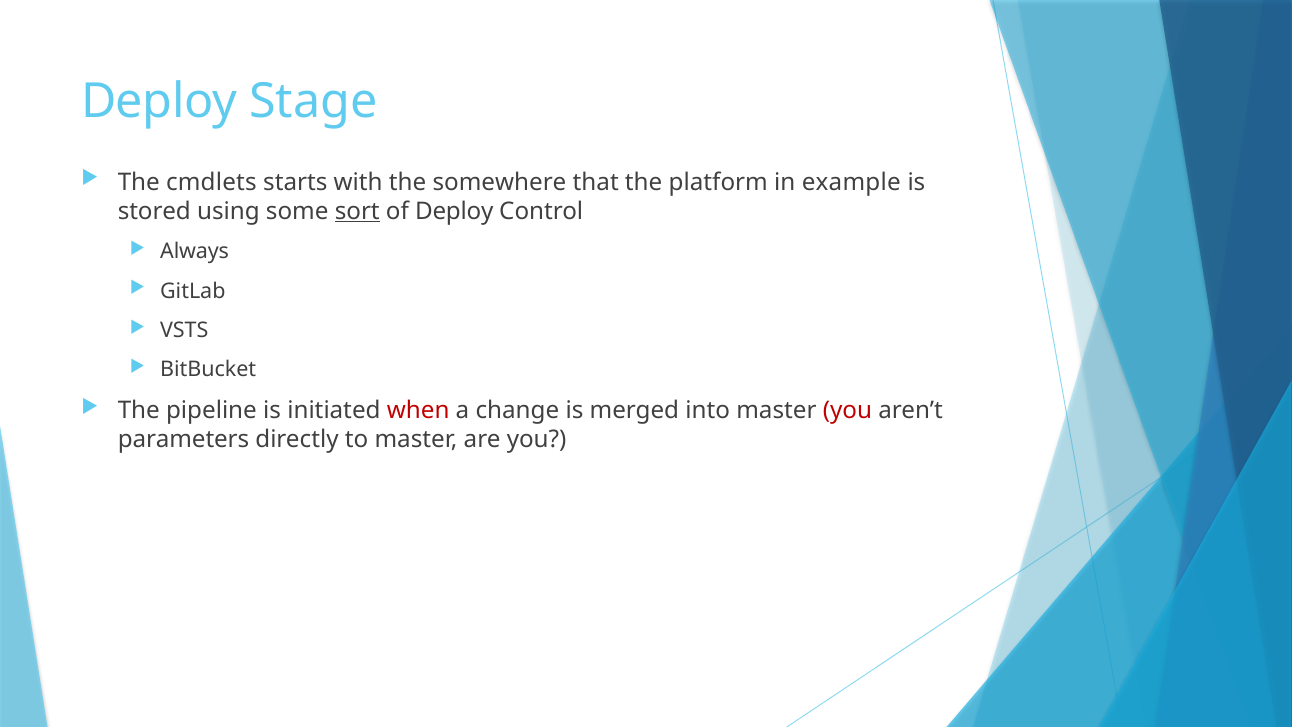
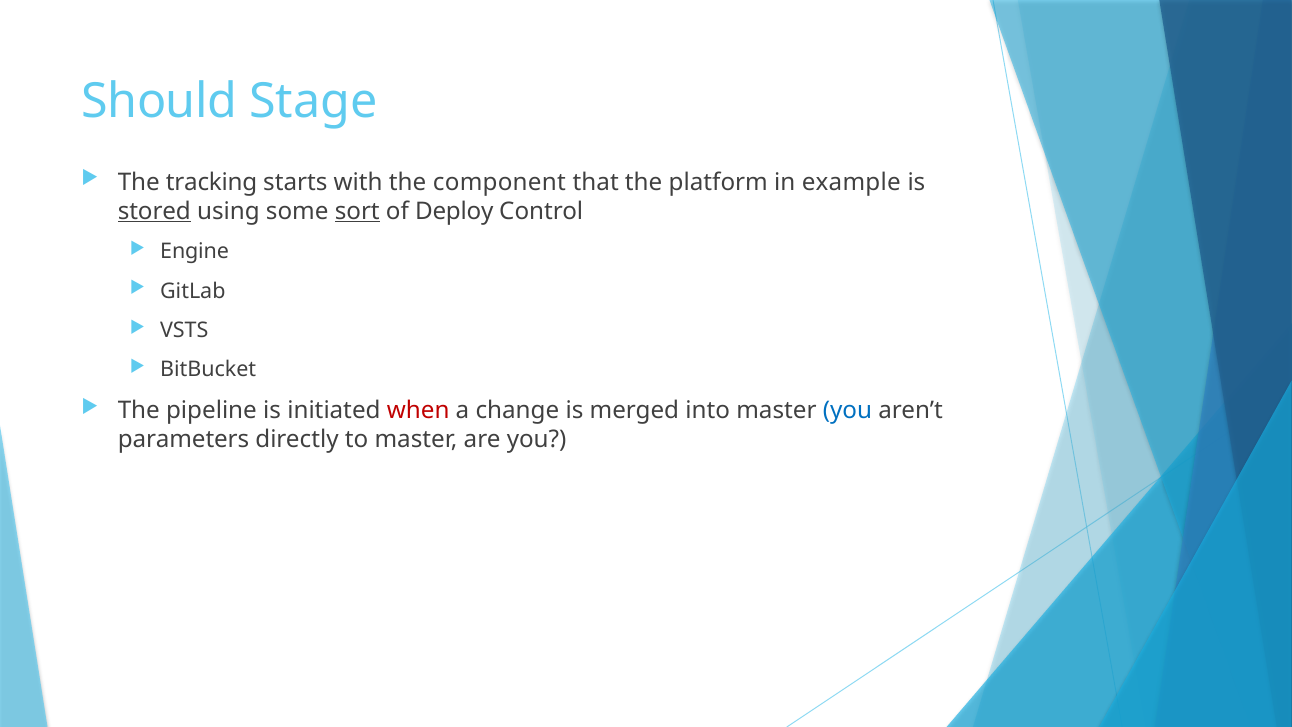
Deploy at (159, 102): Deploy -> Should
cmdlets: cmdlets -> tracking
somewhere: somewhere -> component
stored underline: none -> present
Always: Always -> Engine
you at (847, 411) colour: red -> blue
